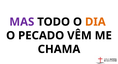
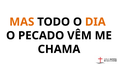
MAS colour: purple -> orange
